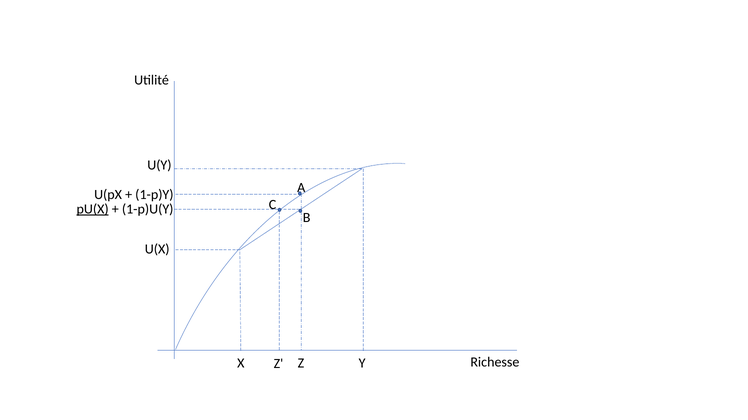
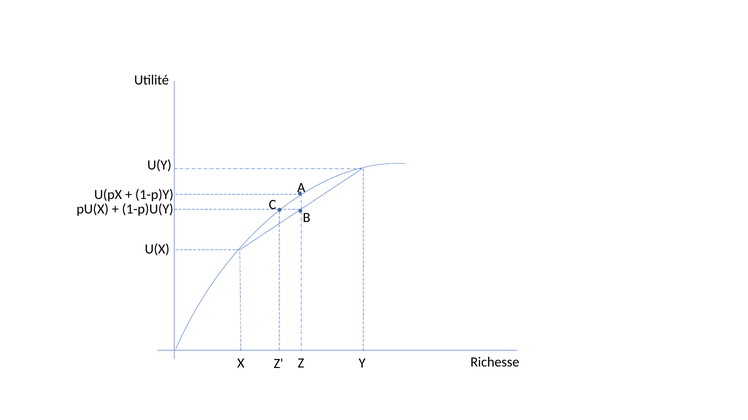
pU(X underline: present -> none
